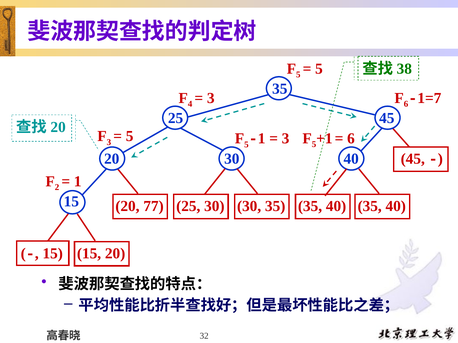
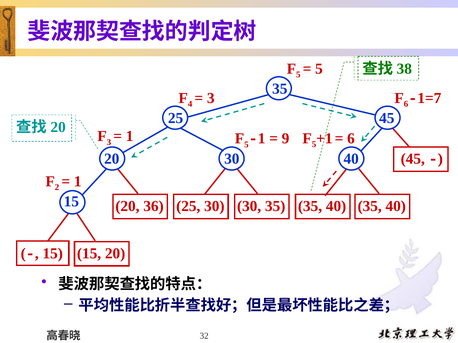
5 at (130, 136): 5 -> 1
3 at (286, 139): 3 -> 9
77: 77 -> 36
